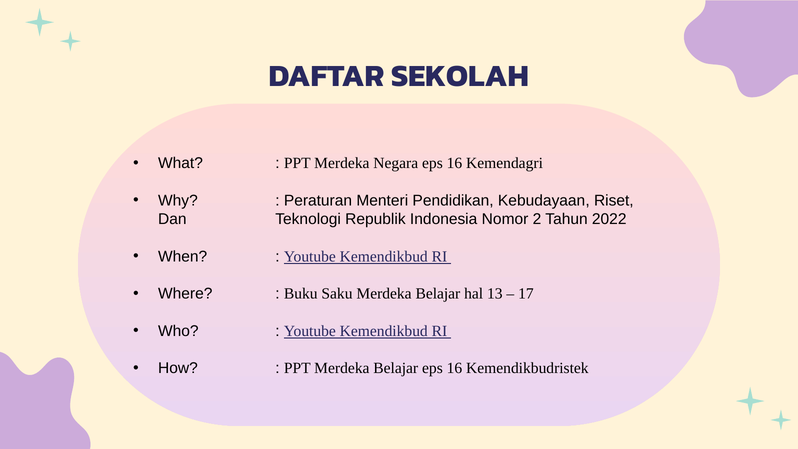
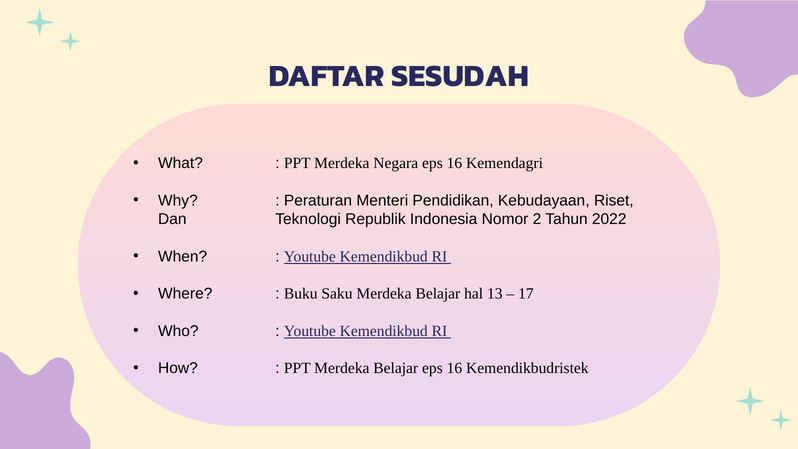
SEKOLAH: SEKOLAH -> SESUDAH
